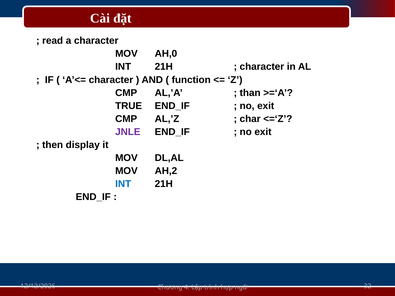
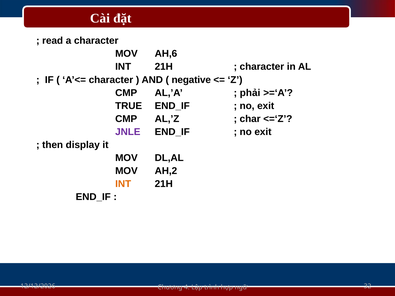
AH,0: AH,0 -> AH,6
function: function -> negative
than: than -> phải
INT at (123, 184) colour: blue -> orange
